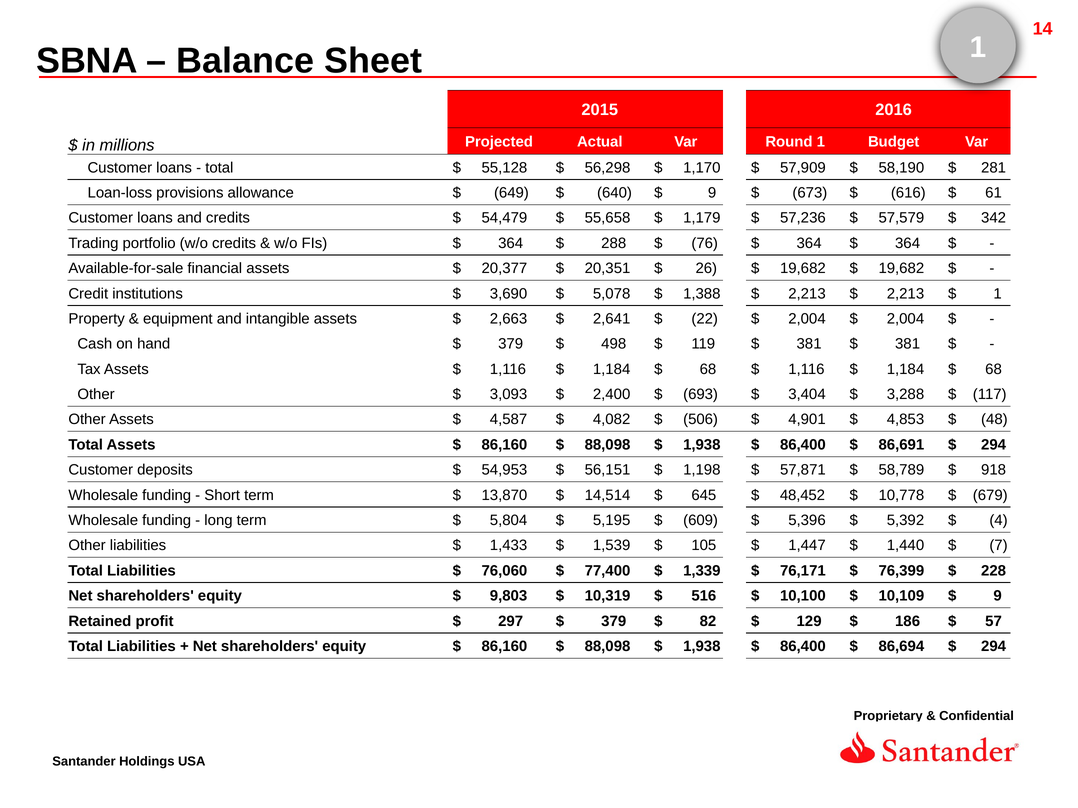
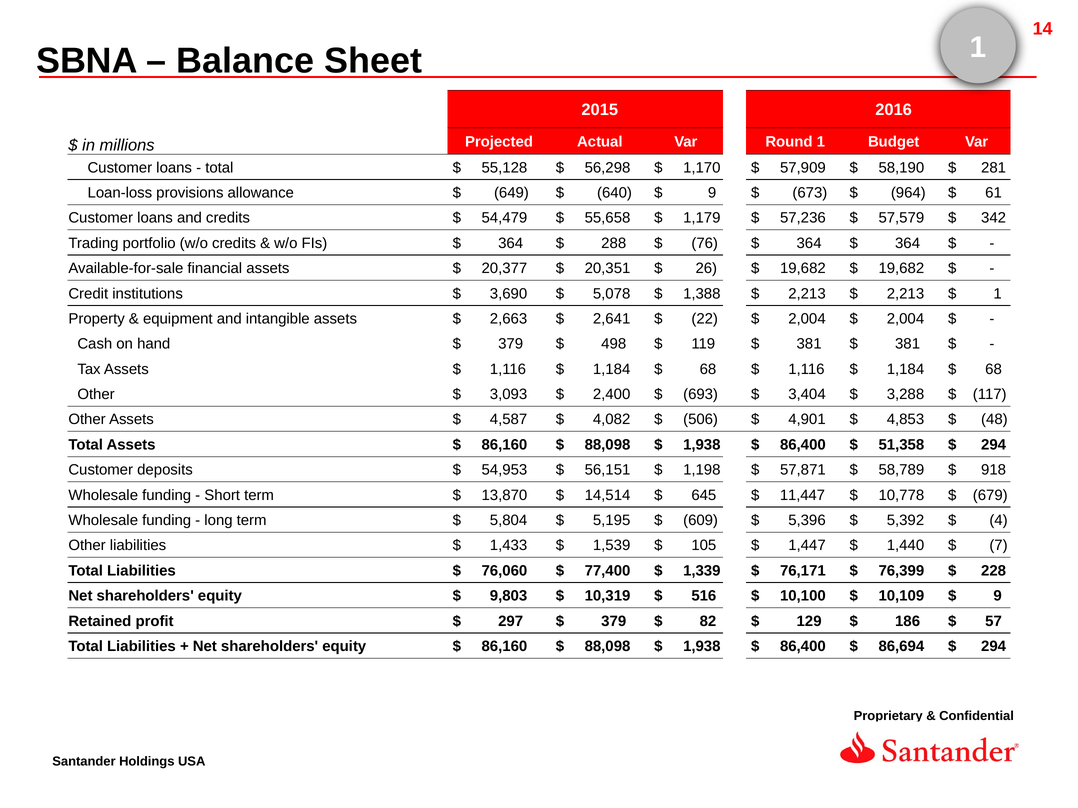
616: 616 -> 964
86,691: 86,691 -> 51,358
48,452: 48,452 -> 11,447
